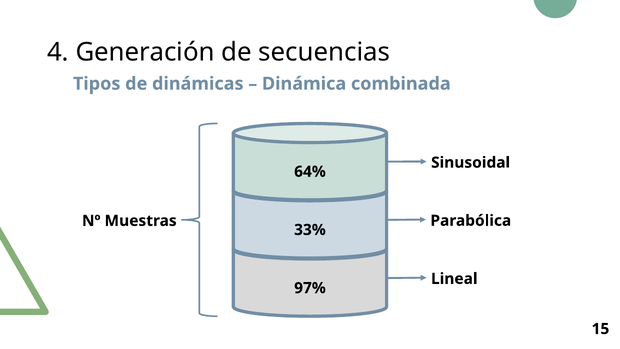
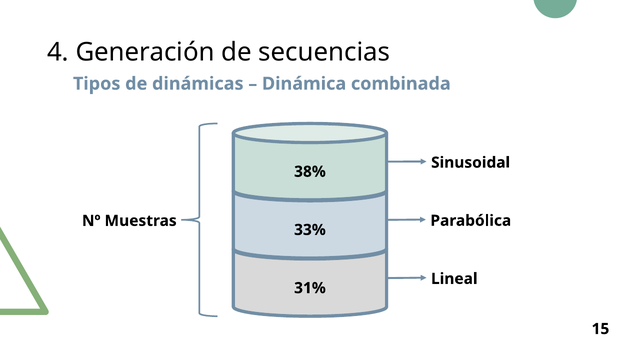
64%: 64% -> 38%
97%: 97% -> 31%
